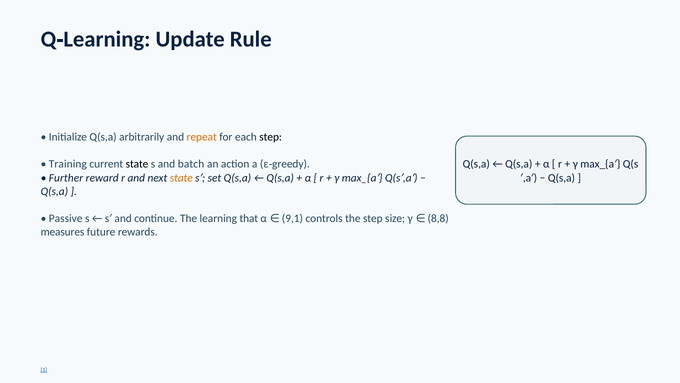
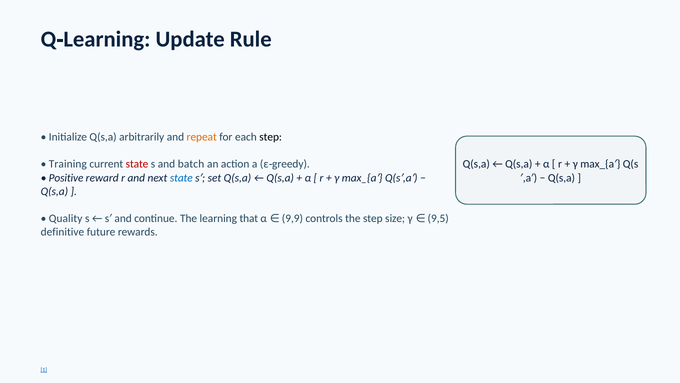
state at (137, 164) colour: black -> red
Further: Further -> Positive
state at (181, 178) colour: orange -> blue
Passive: Passive -> Quality
9,1: 9,1 -> 9,9
8,8: 8,8 -> 9,5
measures: measures -> definitive
